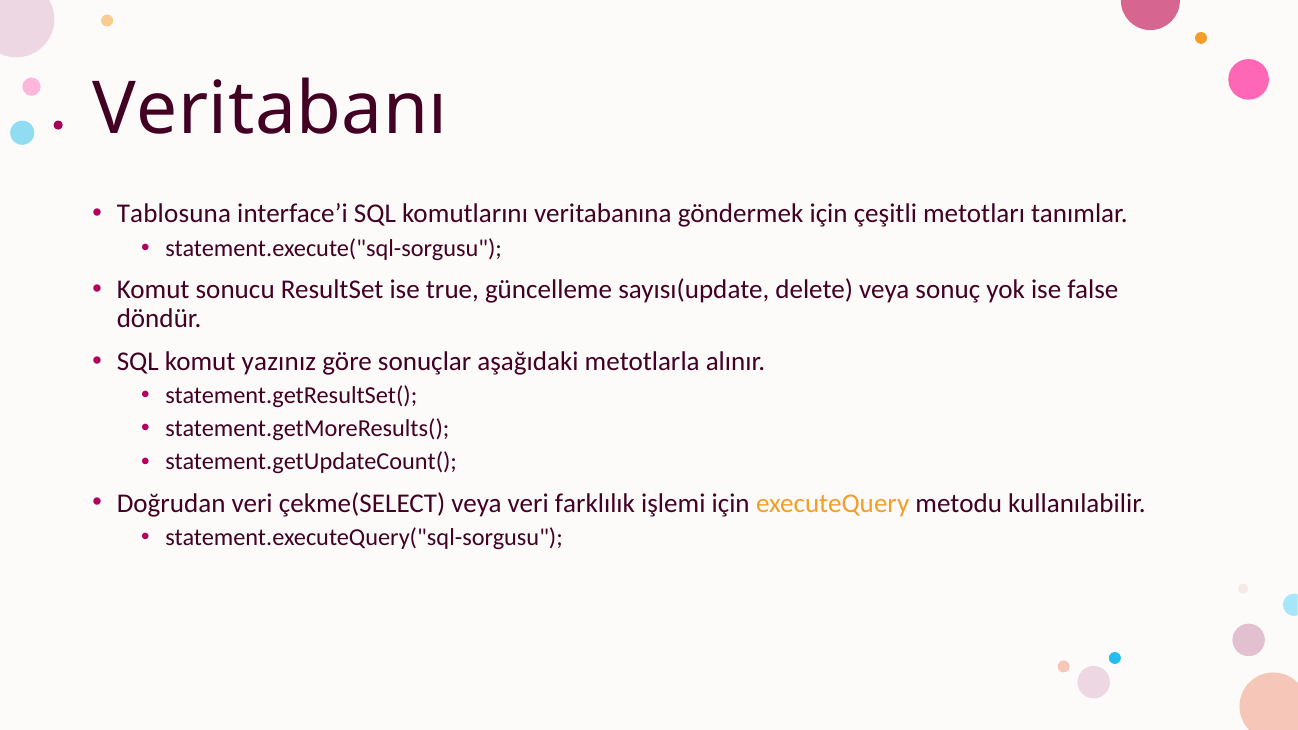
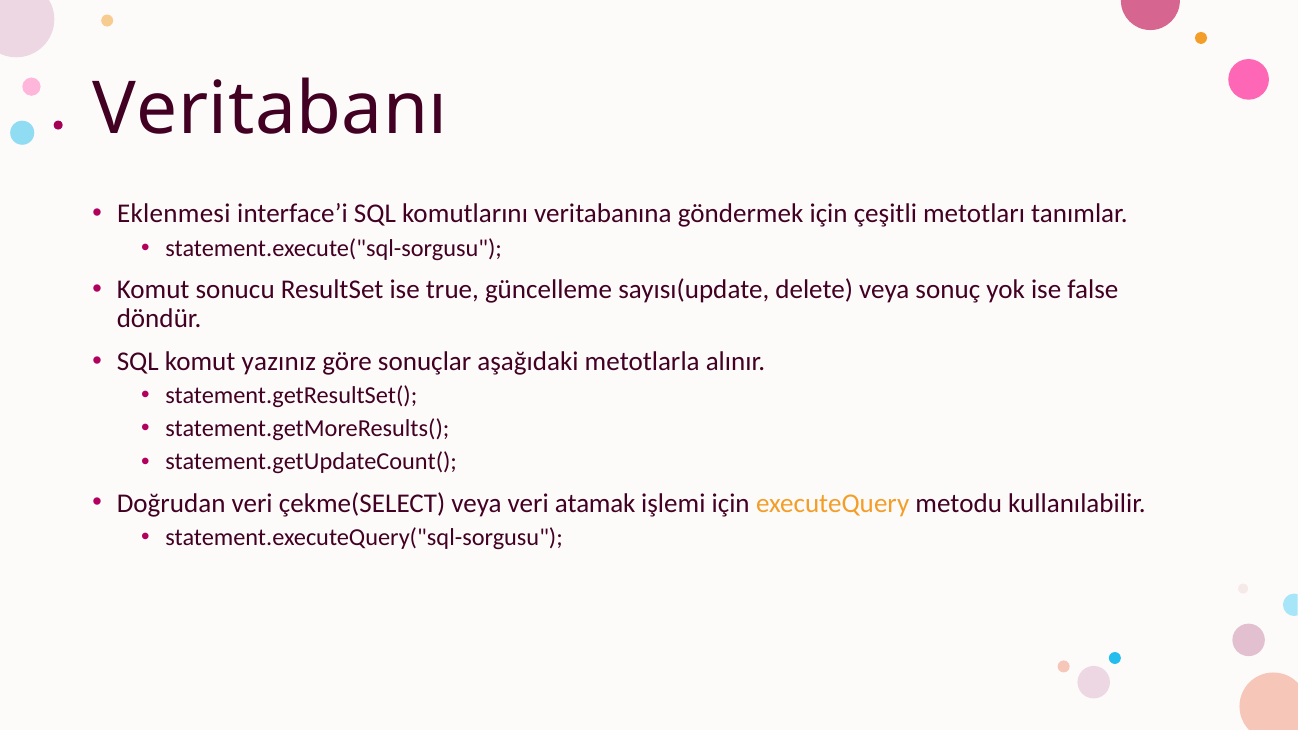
Tablosuna: Tablosuna -> Eklenmesi
farklılık: farklılık -> atamak
